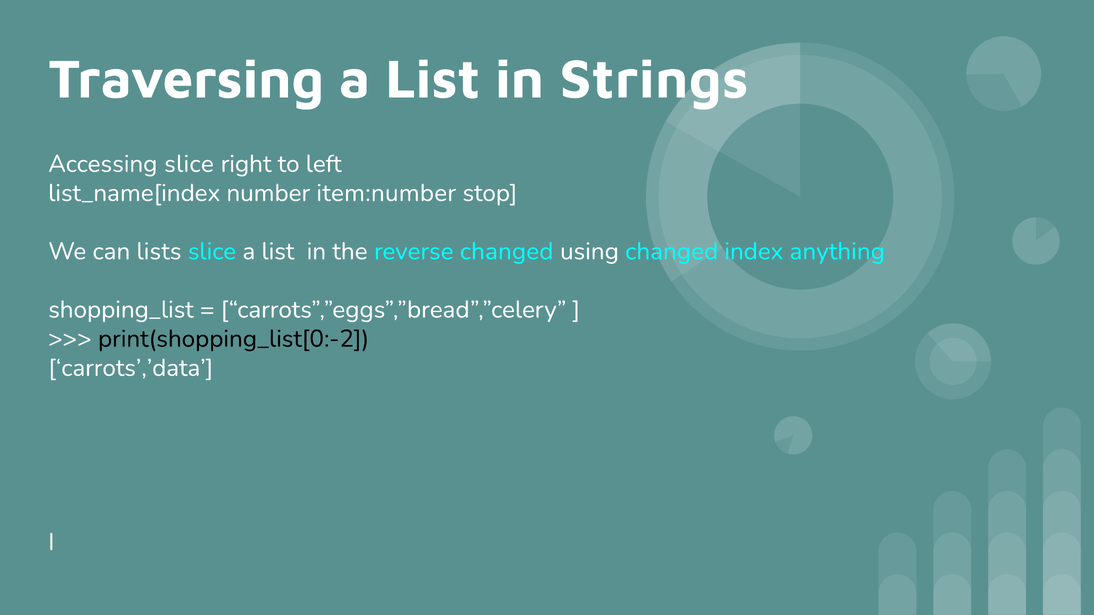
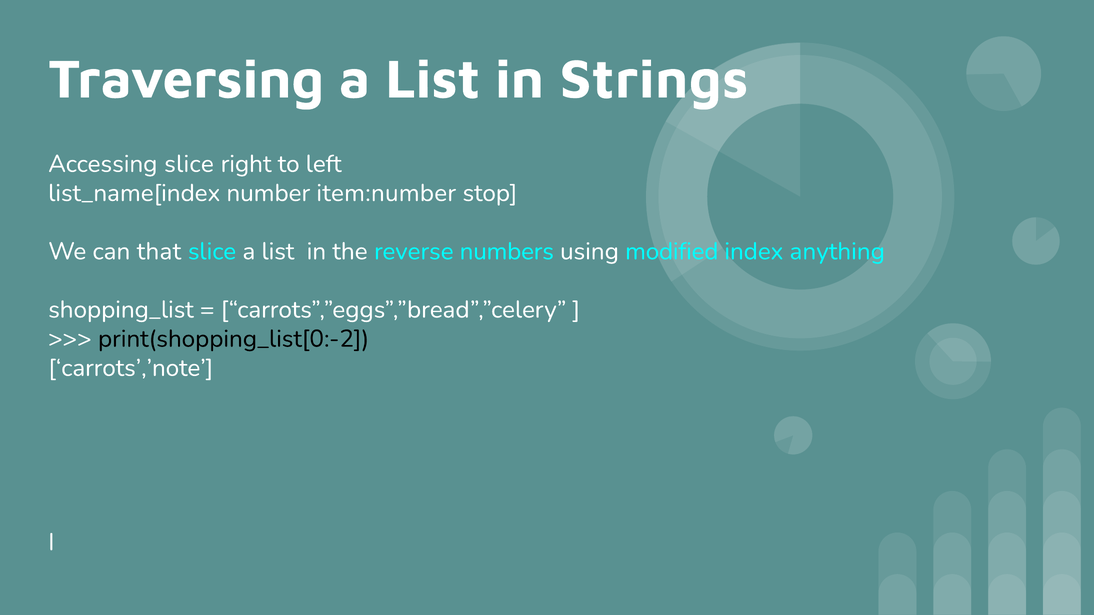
lists: lists -> that
reverse changed: changed -> numbers
using changed: changed -> modified
carrots’,’data: carrots’,’data -> carrots’,’note
